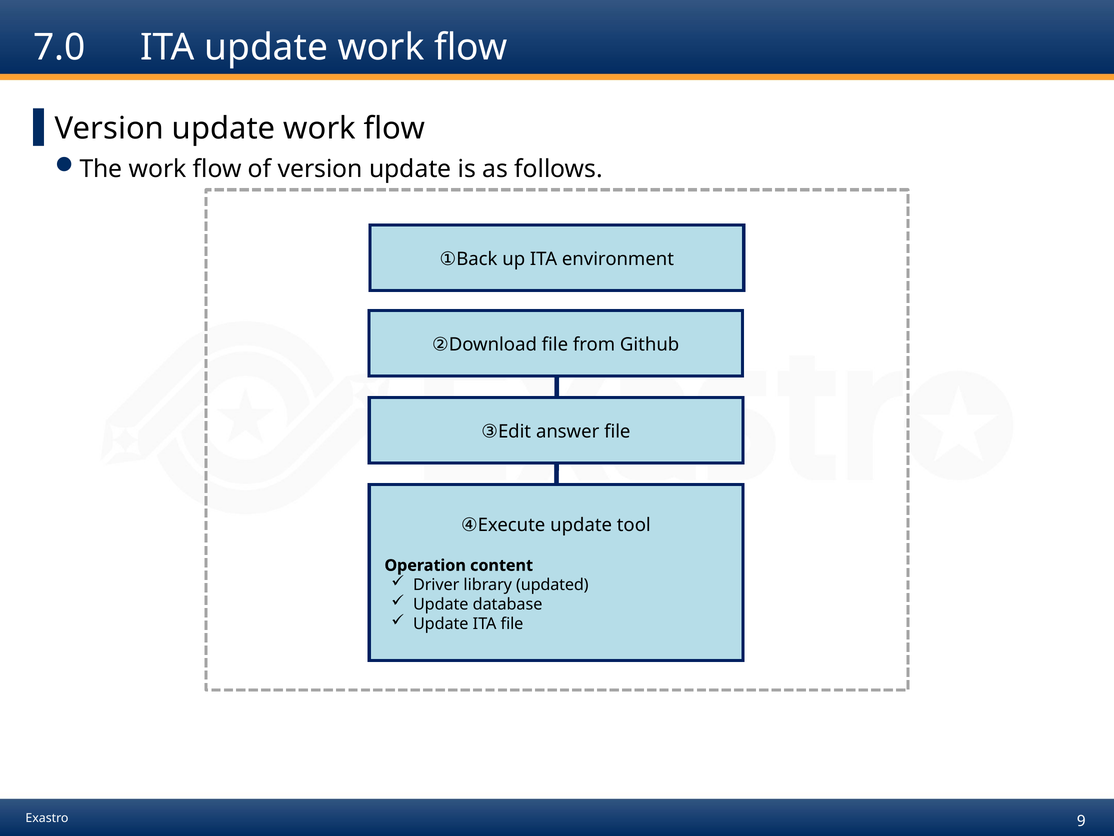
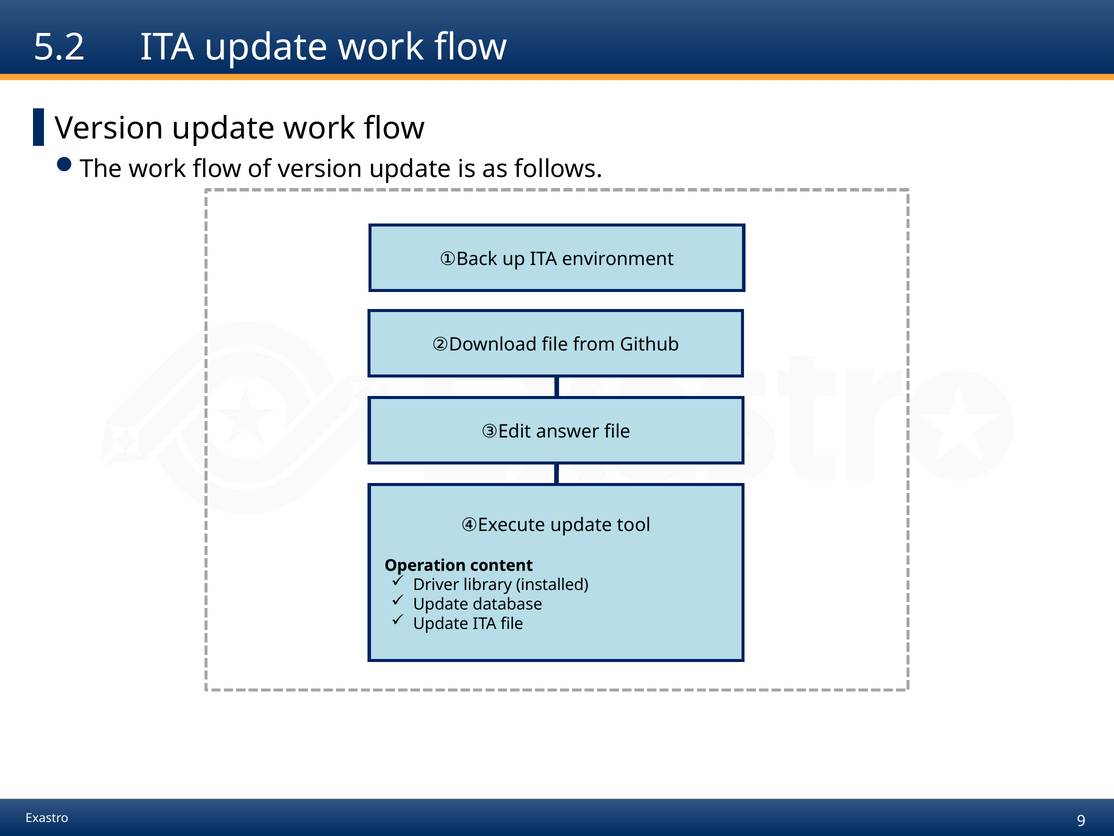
7.0: 7.0 -> 5.2
updated: updated -> installed
